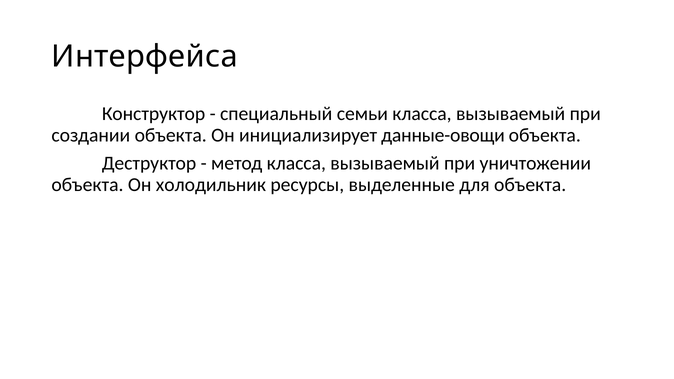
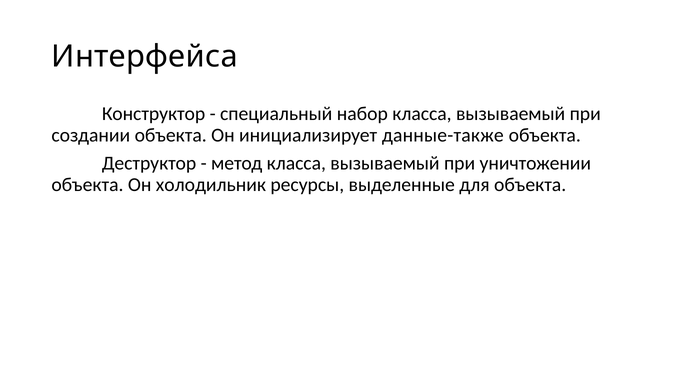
семьи: семьи -> набор
данные-овощи: данные-овощи -> данные-также
